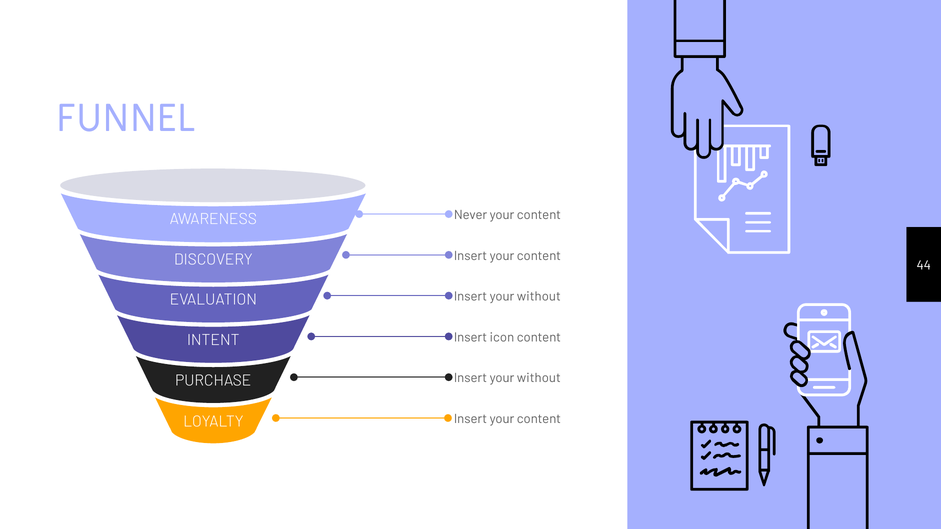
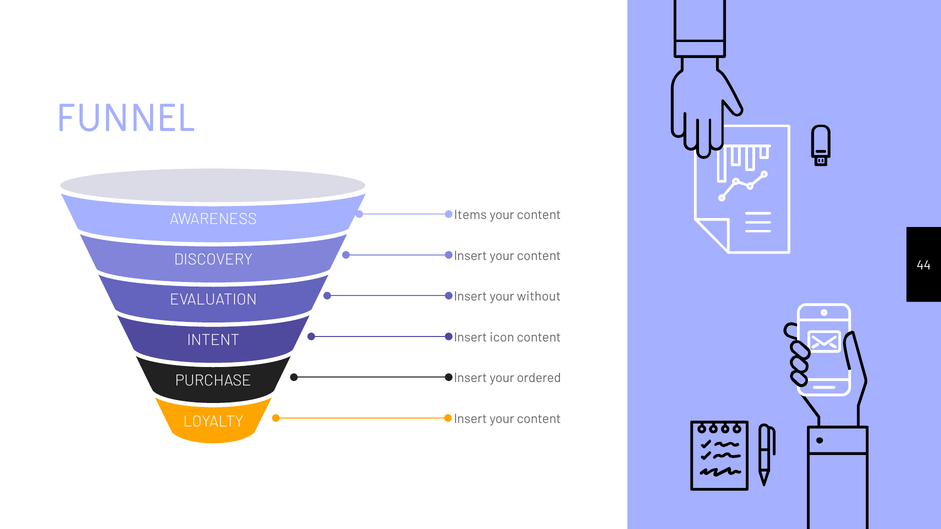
Never: Never -> Items
without at (539, 378): without -> ordered
